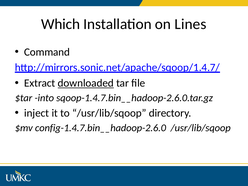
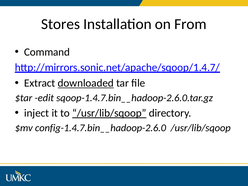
Which: Which -> Stores
Lines: Lines -> From
into: into -> edit
/usr/lib/sqoop at (109, 113) underline: none -> present
